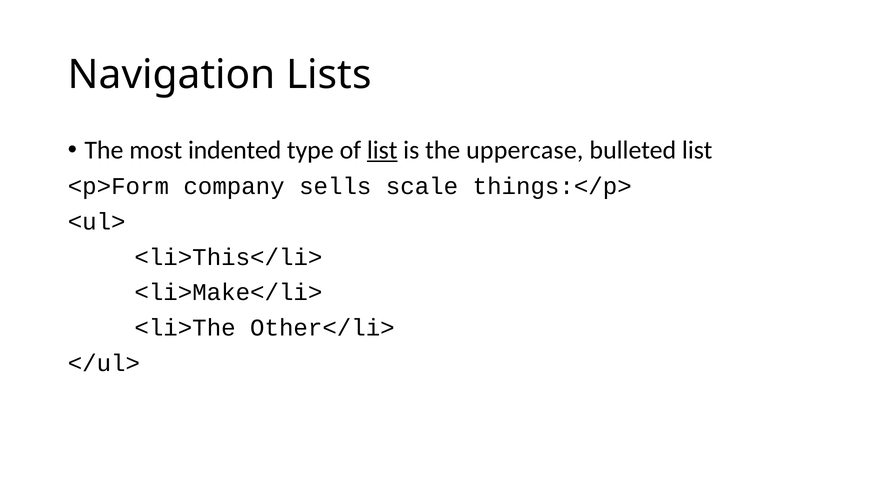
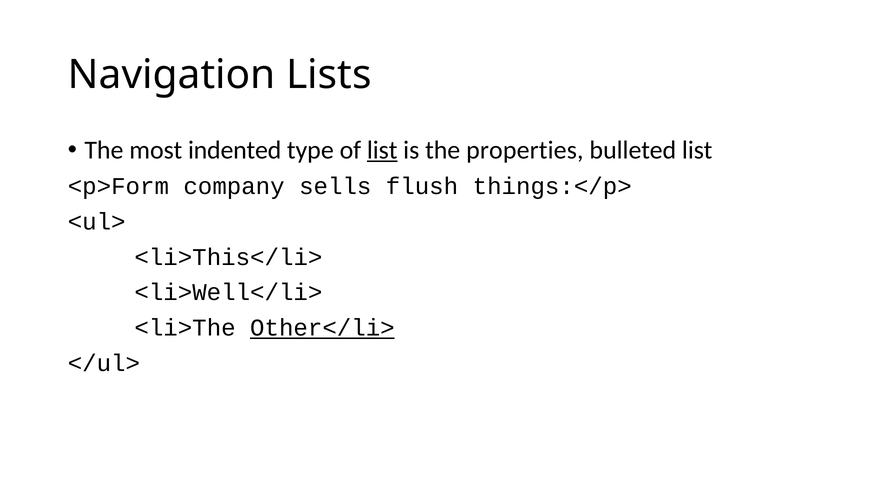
uppercase: uppercase -> properties
scale: scale -> flush
<li>Make</li>: <li>Make</li> -> <li>Well</li>
Other</li> underline: none -> present
